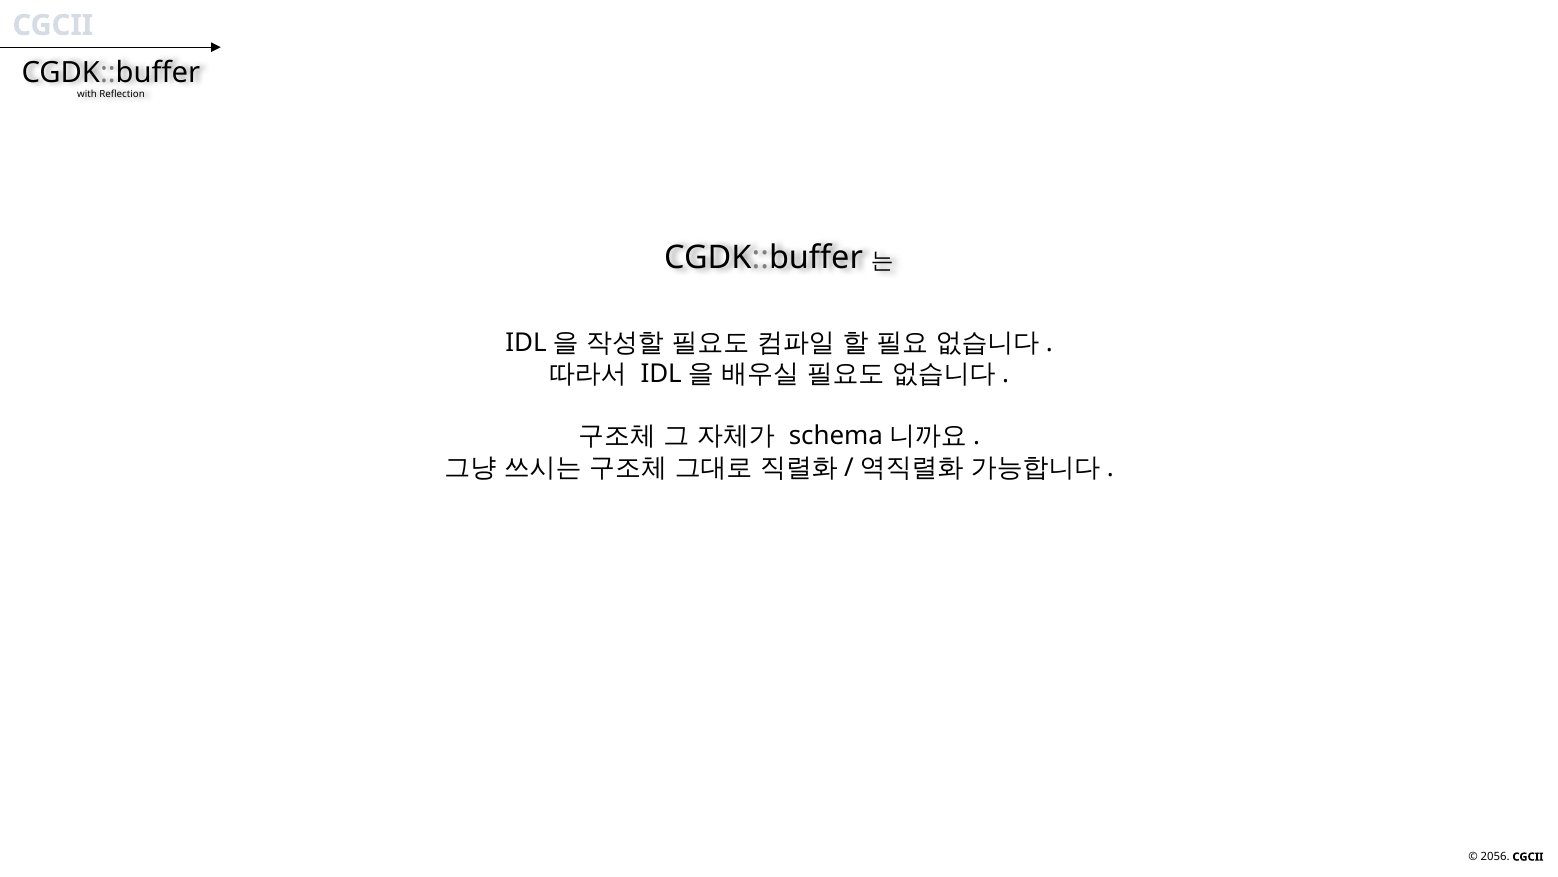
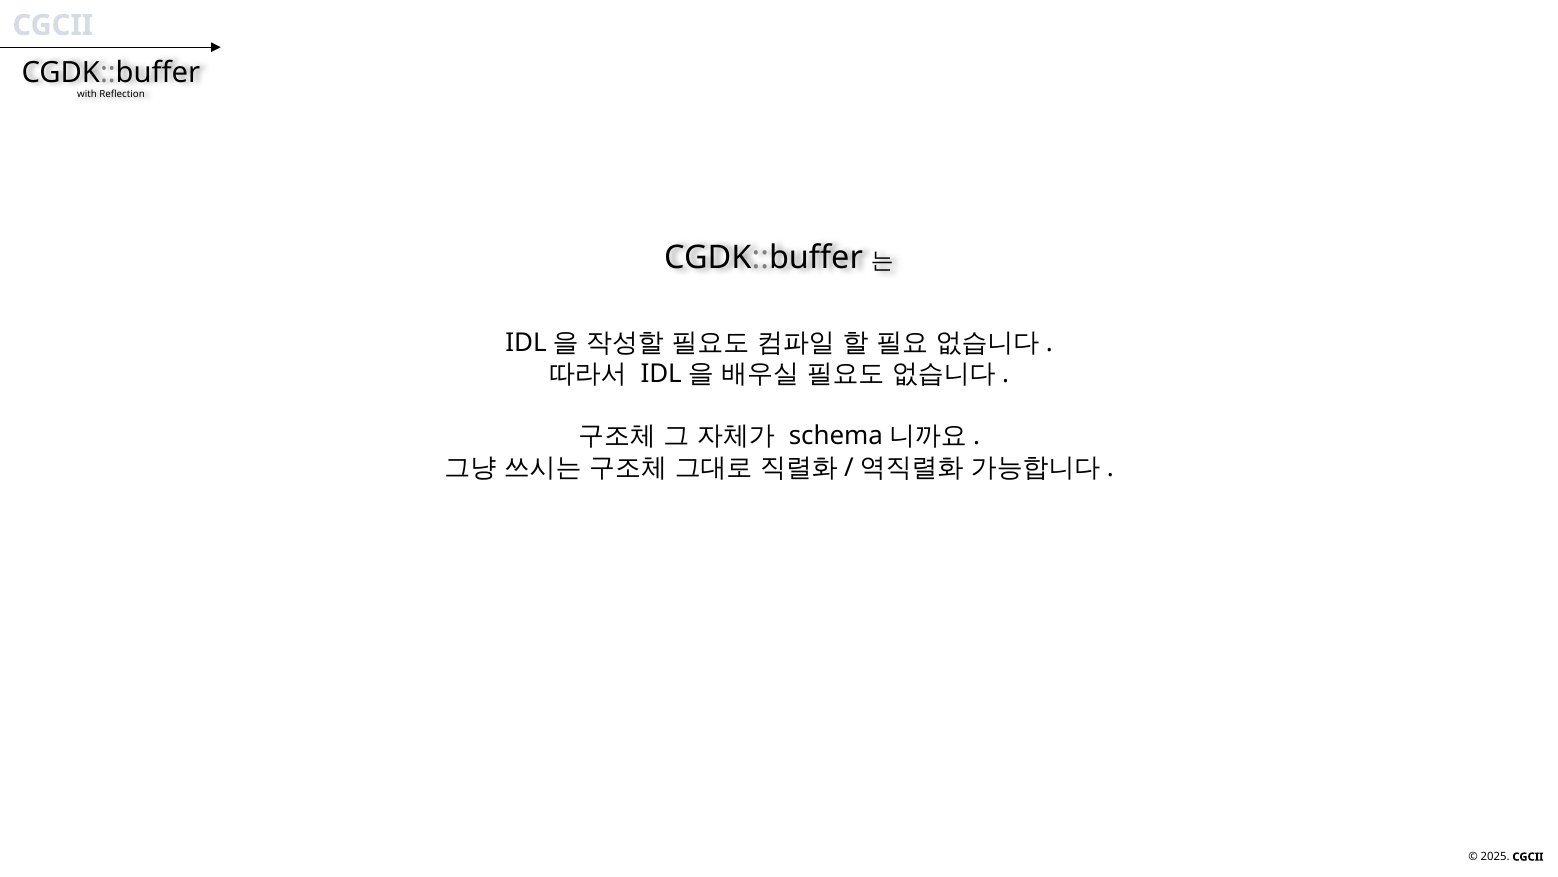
2056: 2056 -> 2025
